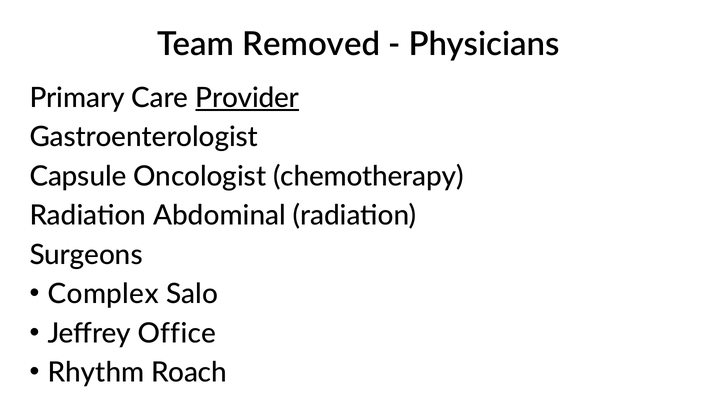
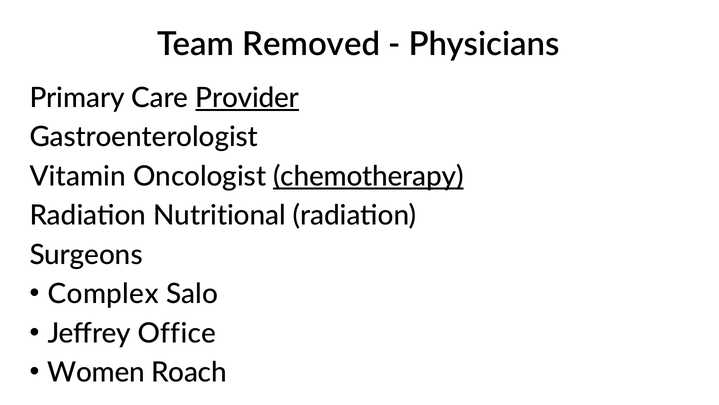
Capsule: Capsule -> Vitamin
chemotherapy underline: none -> present
Abdominal: Abdominal -> Nutritional
Rhythm: Rhythm -> Women
